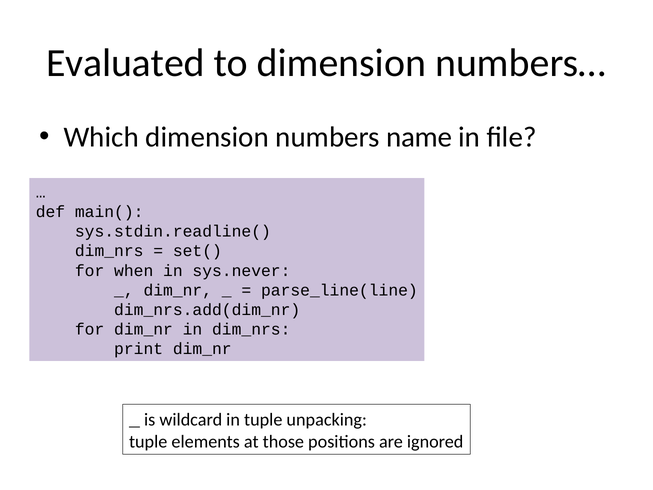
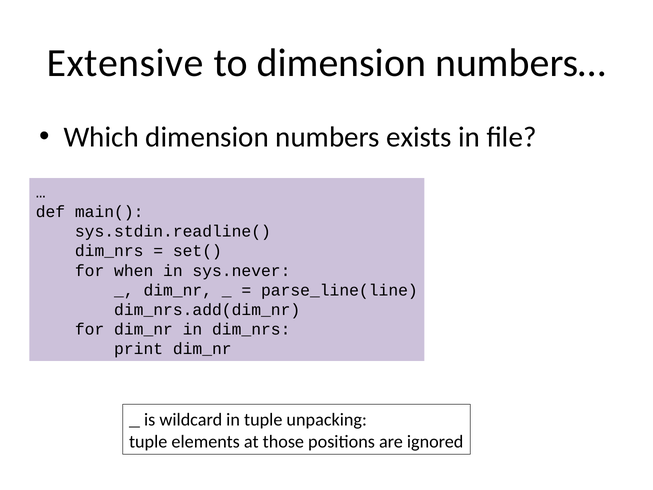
Evaluated: Evaluated -> Extensive
name: name -> exists
